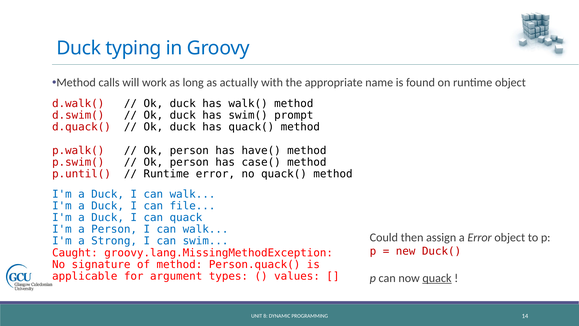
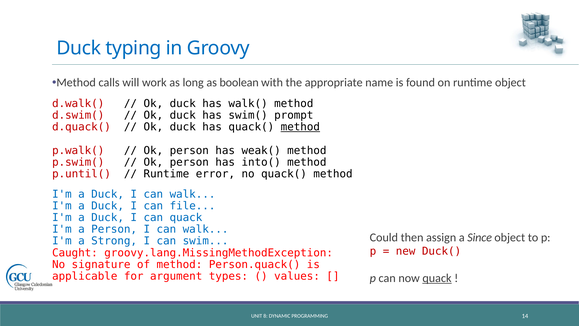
actually: actually -> boolean
method at (300, 127) underline: none -> present
have(: have( -> weak(
case(: case( -> into(
a Error: Error -> Since
